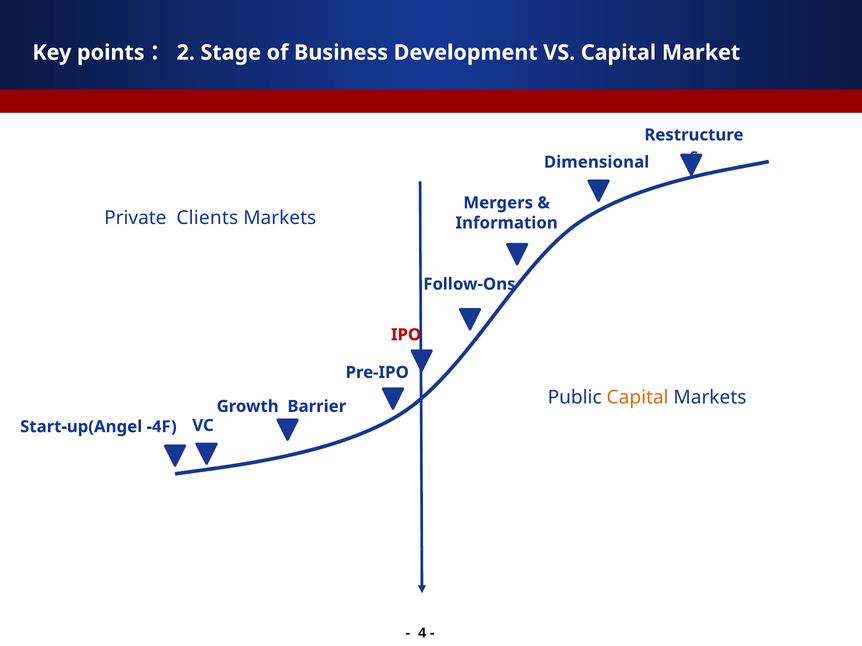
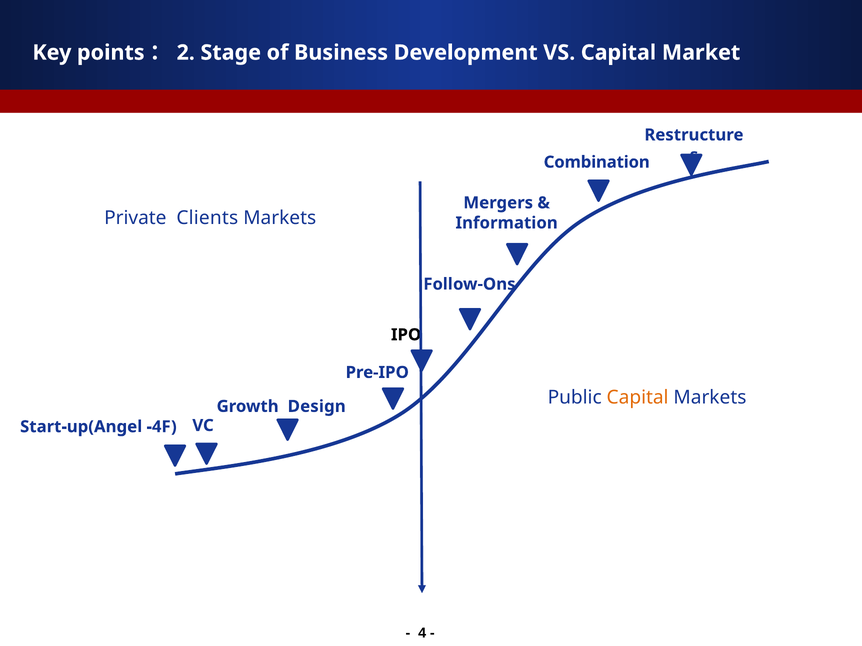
Dimensional: Dimensional -> Combination
IPO colour: red -> black
Barrier: Barrier -> Design
